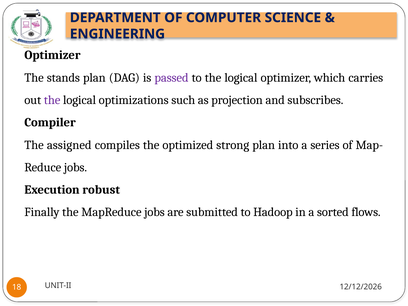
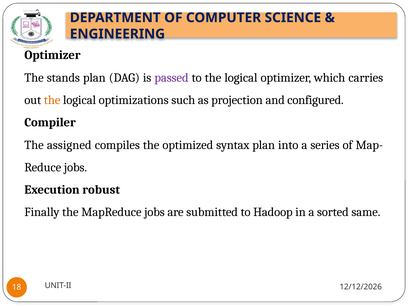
the at (52, 100) colour: purple -> orange
subscribes: subscribes -> configured
strong: strong -> syntax
flows: flows -> same
